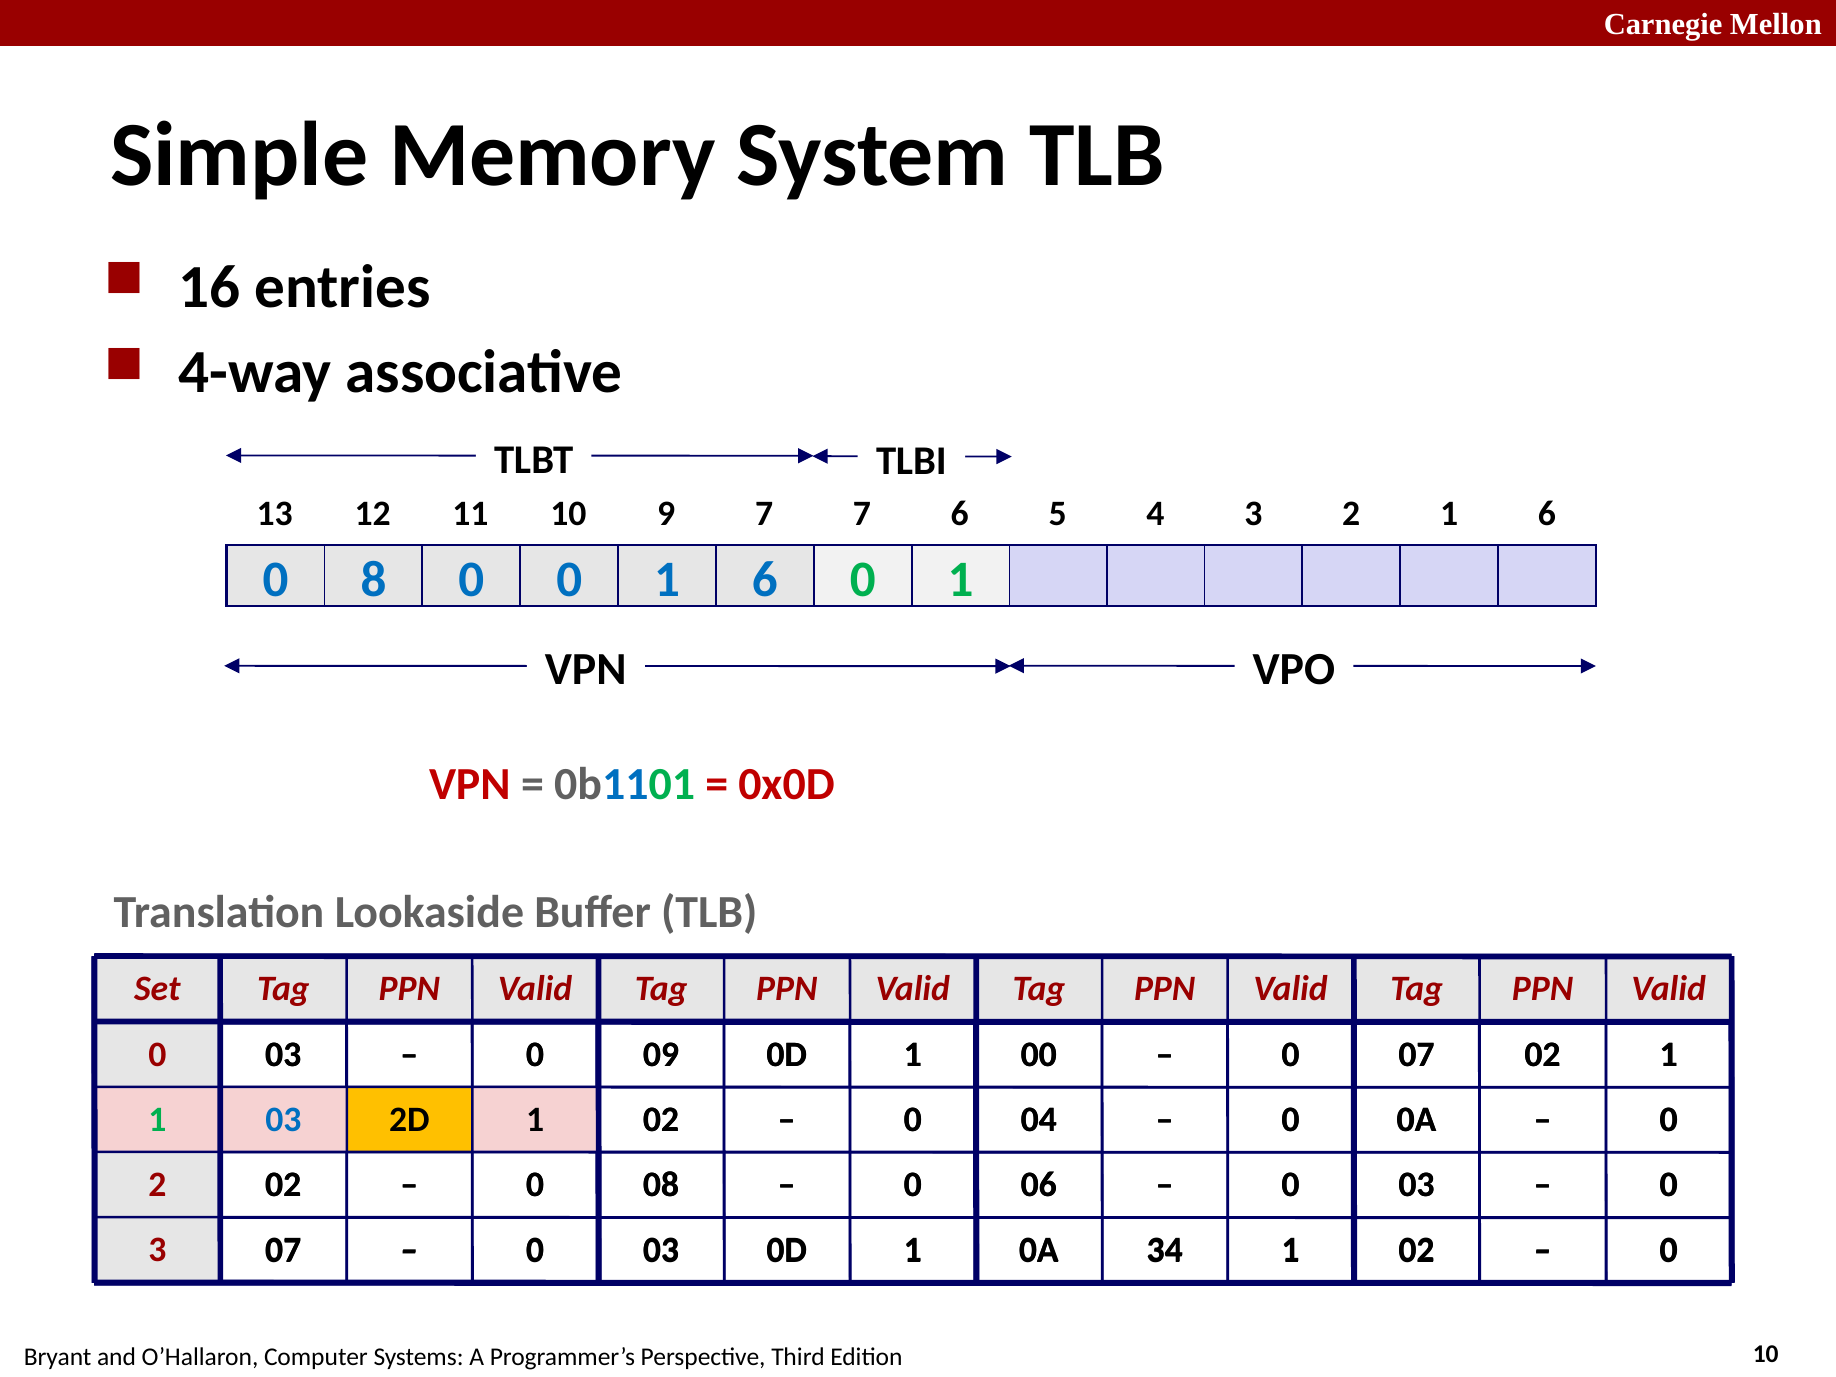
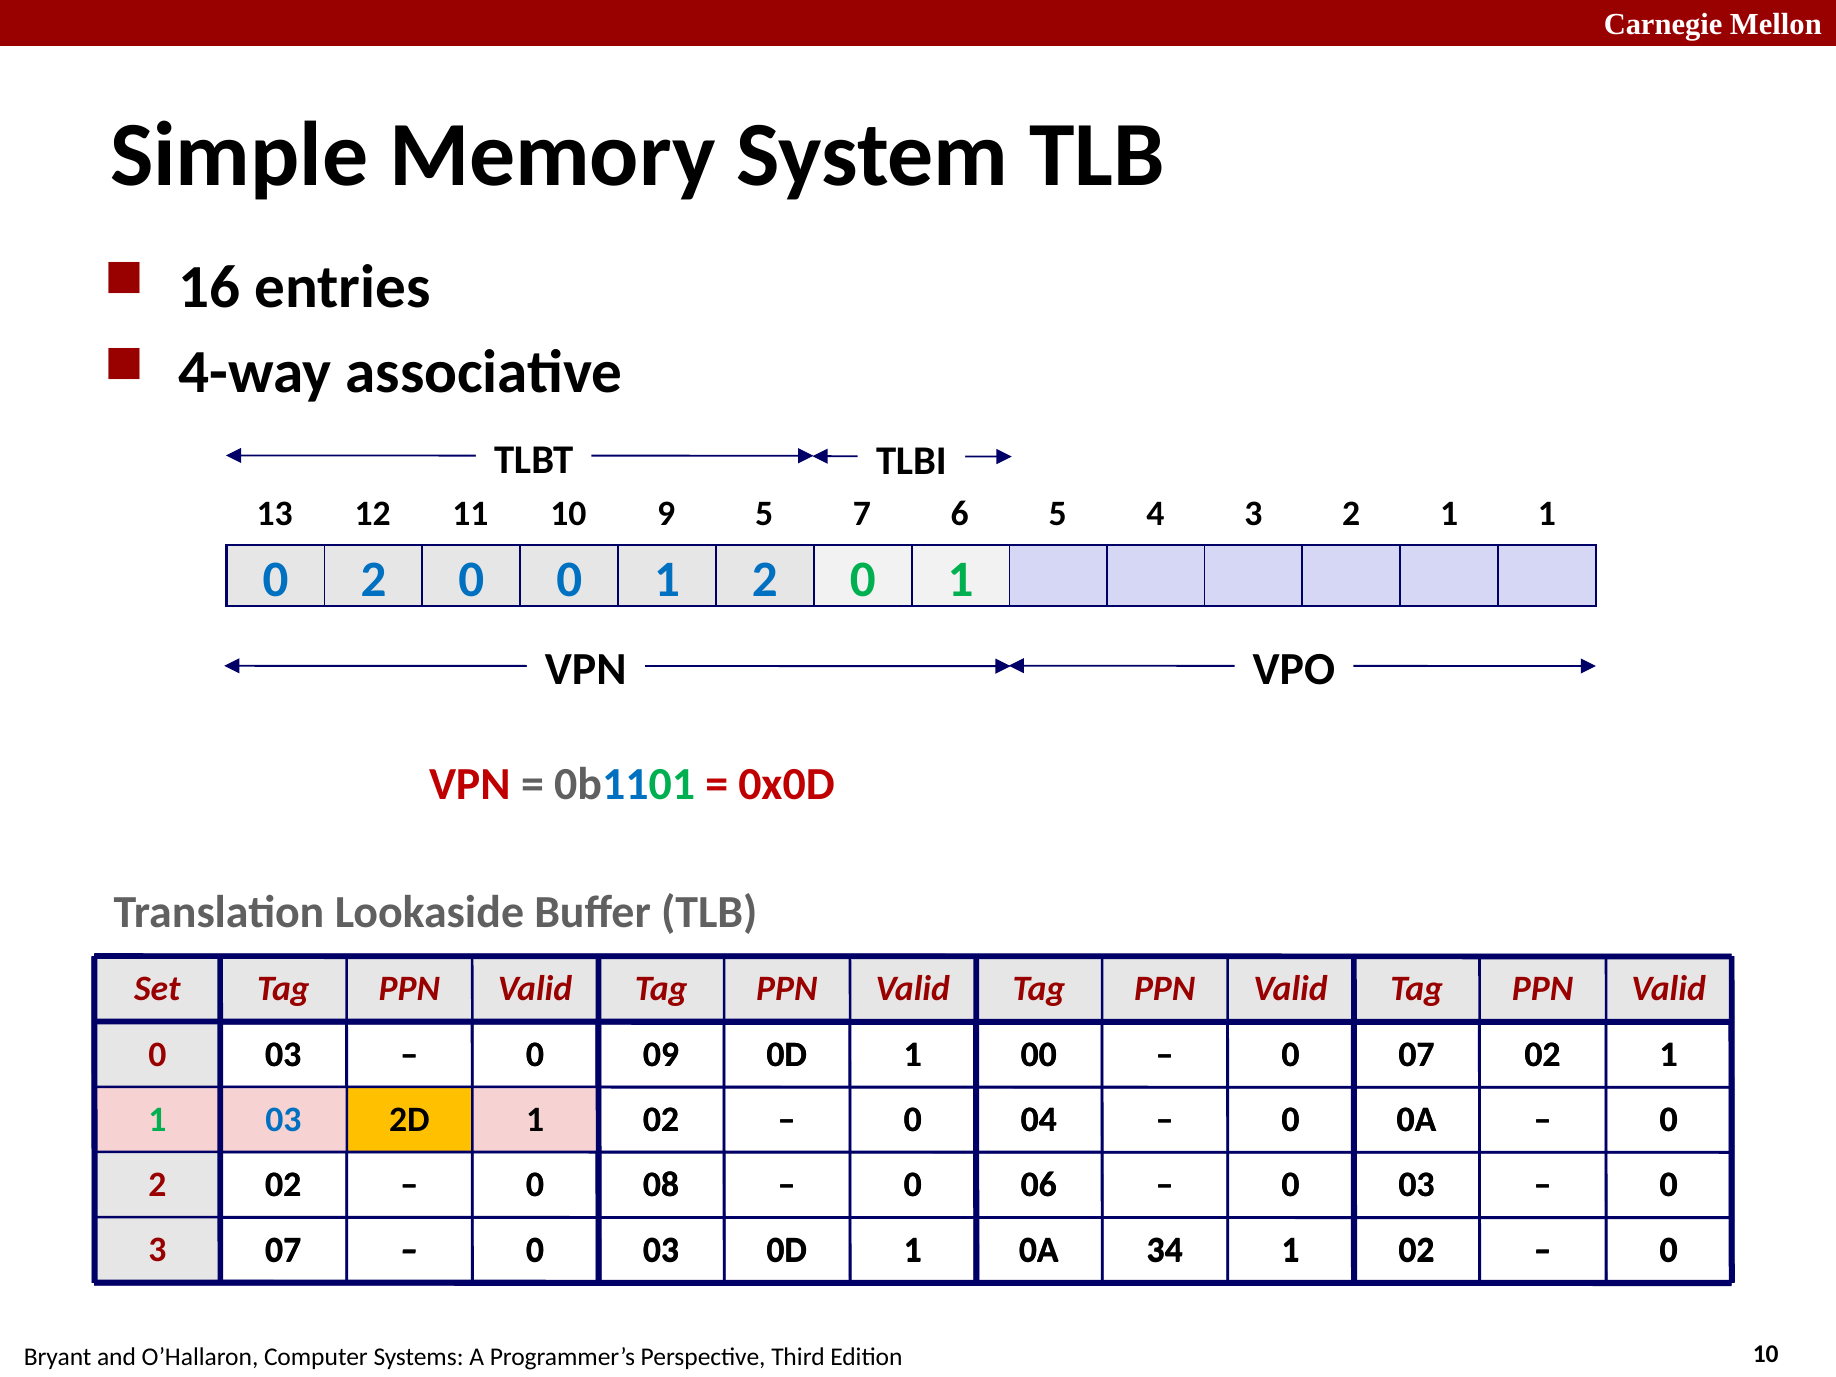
9 7: 7 -> 5
2 1 6: 6 -> 1
0 8: 8 -> 2
0 1 6: 6 -> 2
